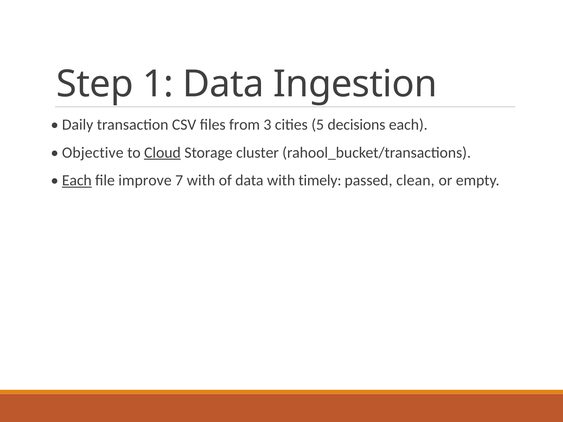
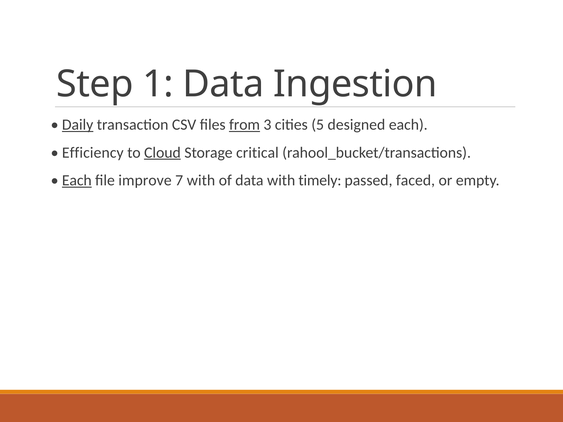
Daily underline: none -> present
from underline: none -> present
decisions: decisions -> designed
Objective: Objective -> Efficiency
cluster: cluster -> critical
clean: clean -> faced
